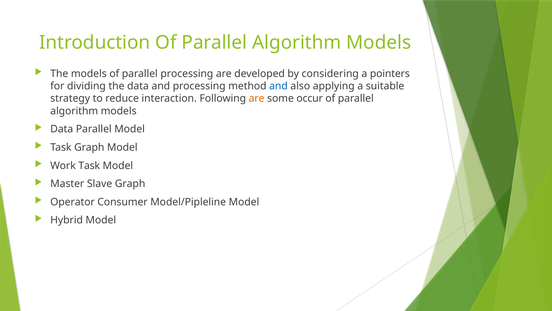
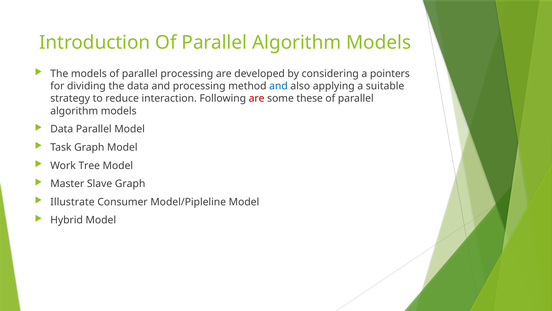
are at (257, 98) colour: orange -> red
occur: occur -> these
Work Task: Task -> Tree
Operator: Operator -> Illustrate
